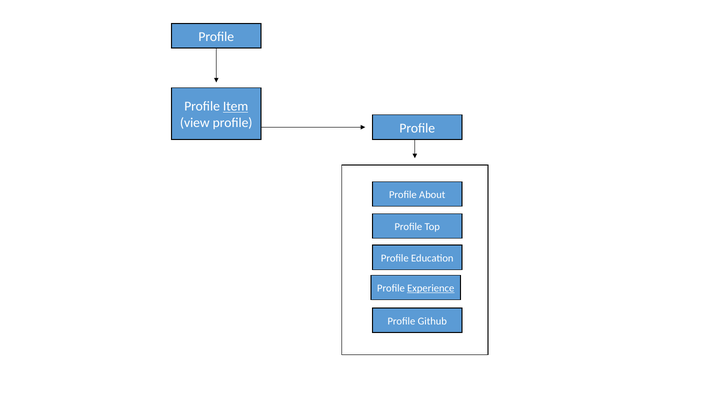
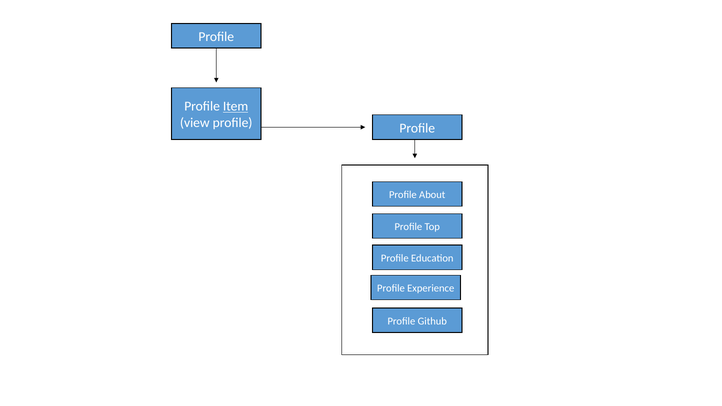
Experience underline: present -> none
